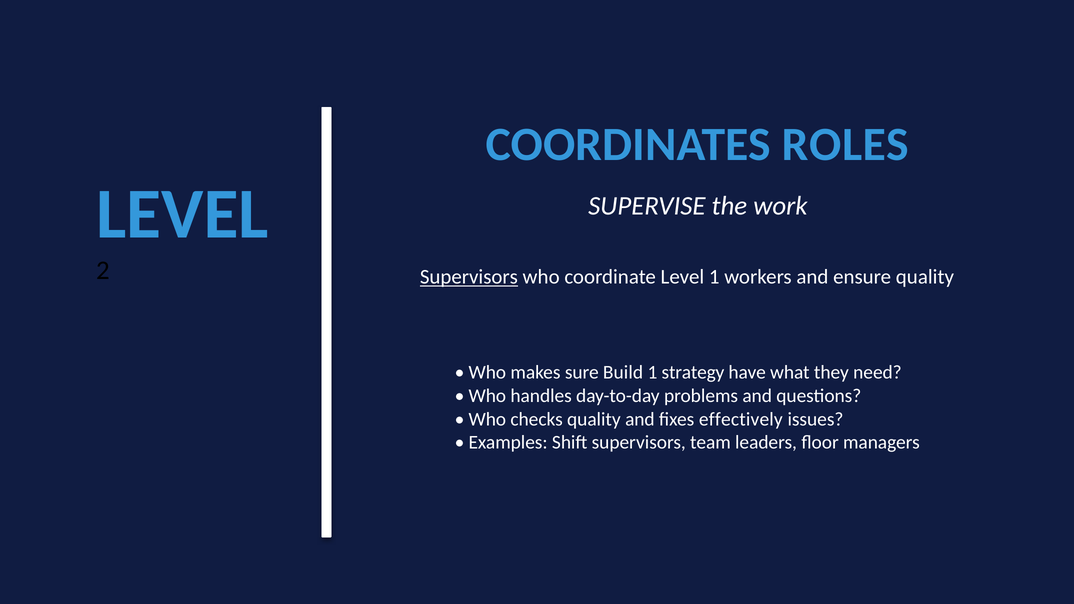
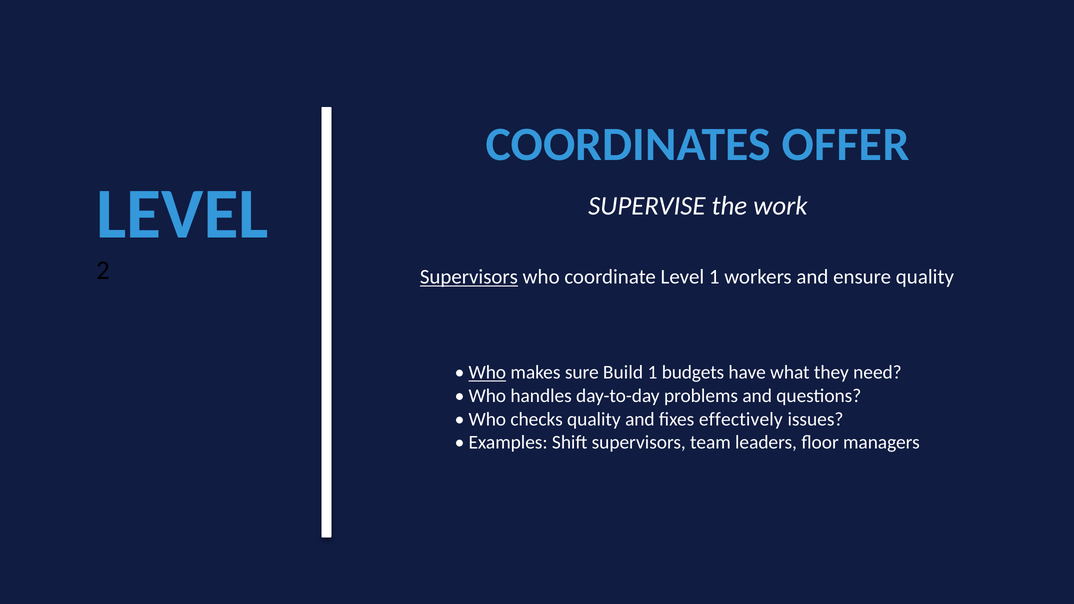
ROLES: ROLES -> OFFER
Who at (487, 373) underline: none -> present
strategy: strategy -> budgets
